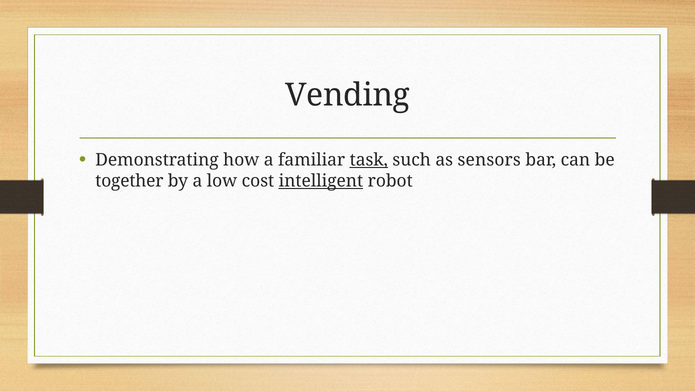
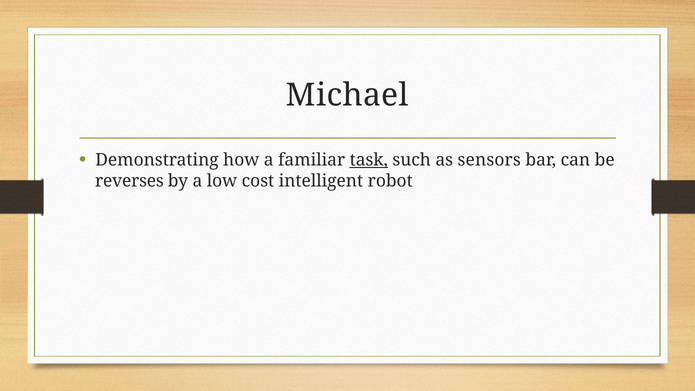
Vending: Vending -> Michael
together: together -> reverses
intelligent underline: present -> none
